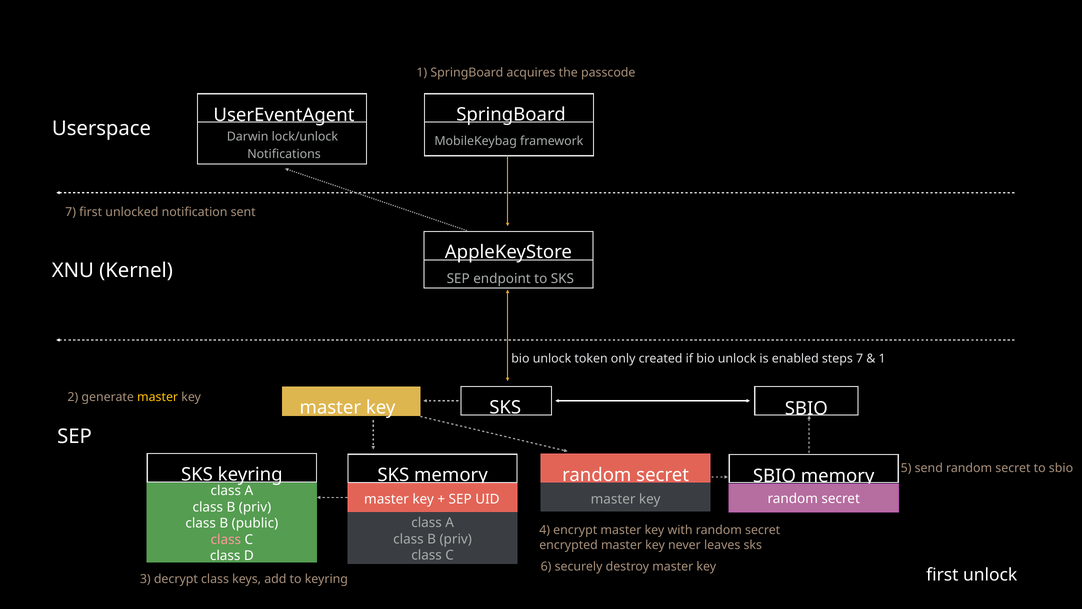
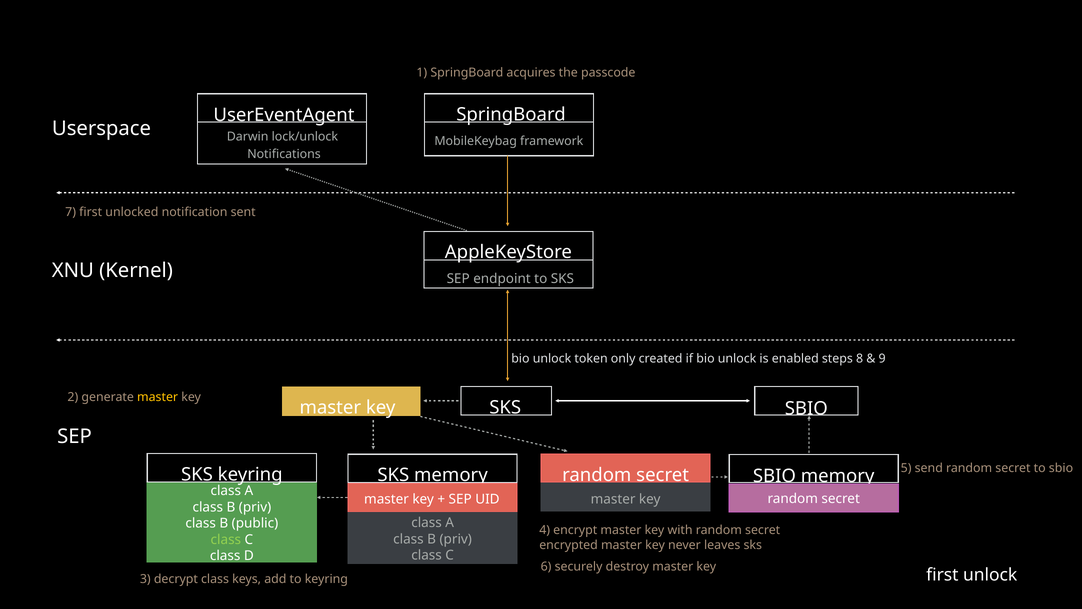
steps 7: 7 -> 8
1 at (882, 358): 1 -> 9
class at (226, 539) colour: pink -> light green
